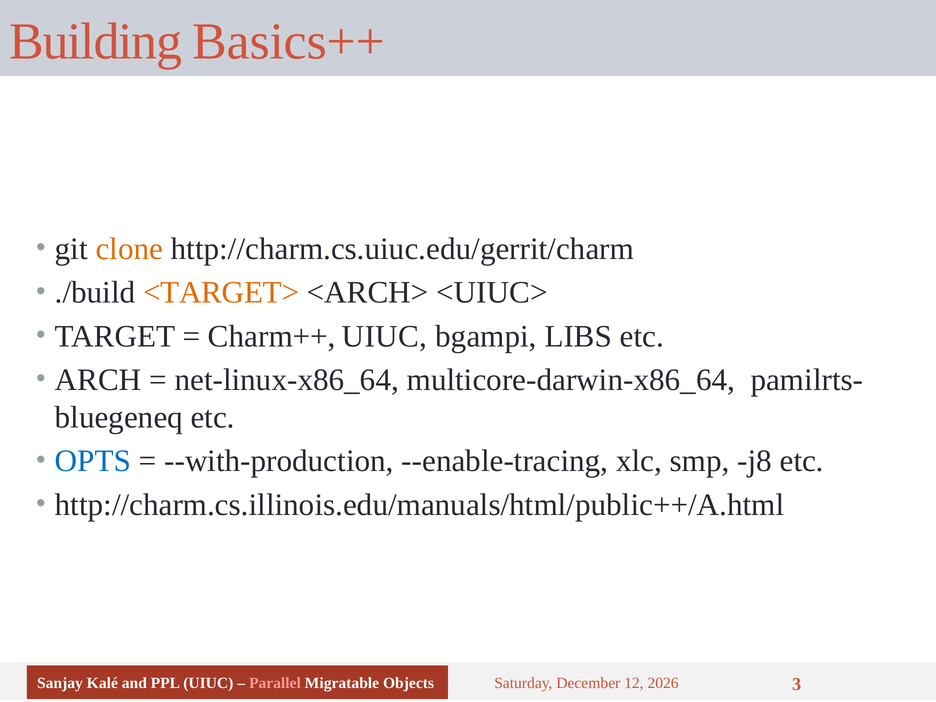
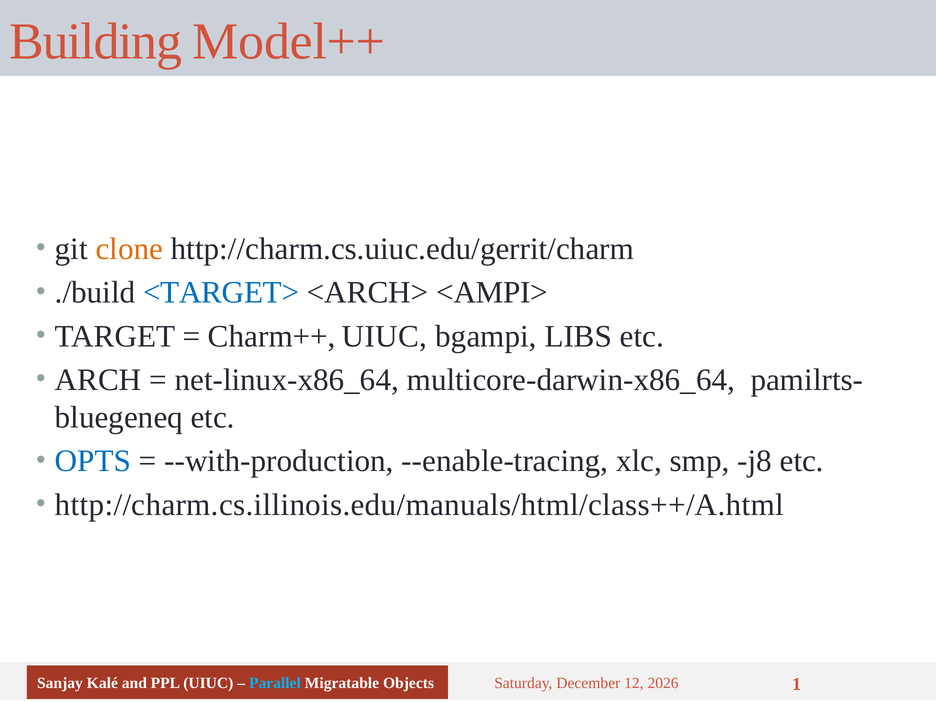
Basics++: Basics++ -> Model++
<TARGET> colour: orange -> blue
<UIUC>: <UIUC> -> <AMPI>
http://charm.cs.illinois.edu/manuals/html/public++/A.html: http://charm.cs.illinois.edu/manuals/html/public++/A.html -> http://charm.cs.illinois.edu/manuals/html/class++/A.html
Parallel colour: pink -> light blue
3: 3 -> 1
